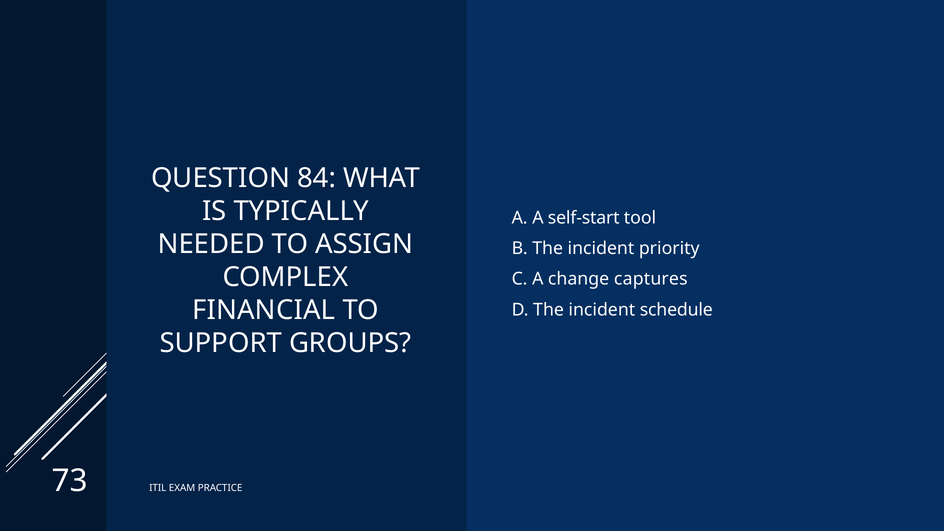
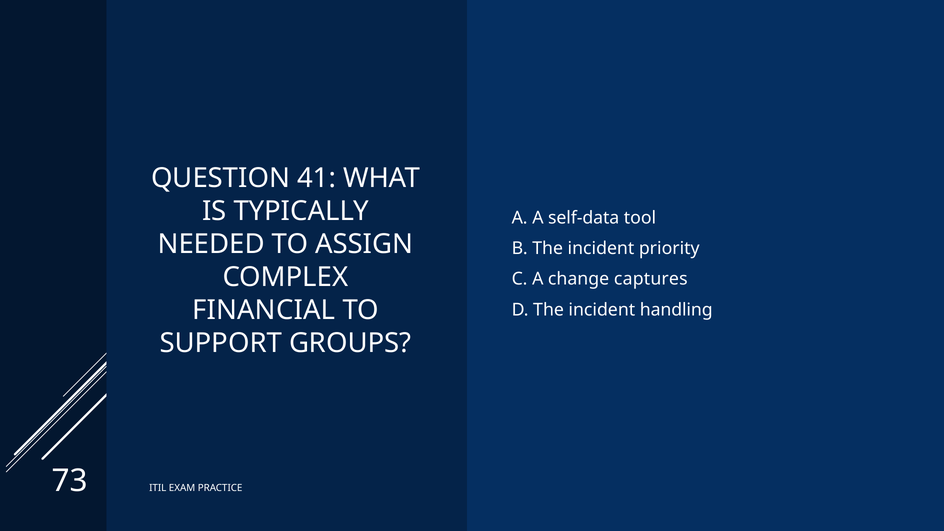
84: 84 -> 41
self-start: self-start -> self-data
schedule: schedule -> handling
